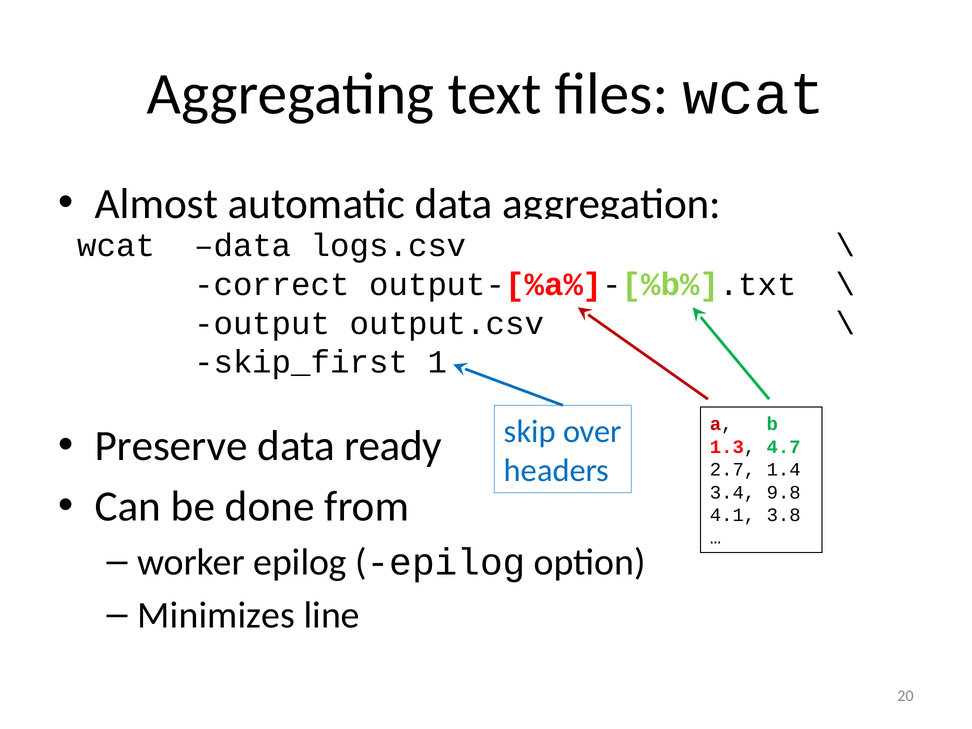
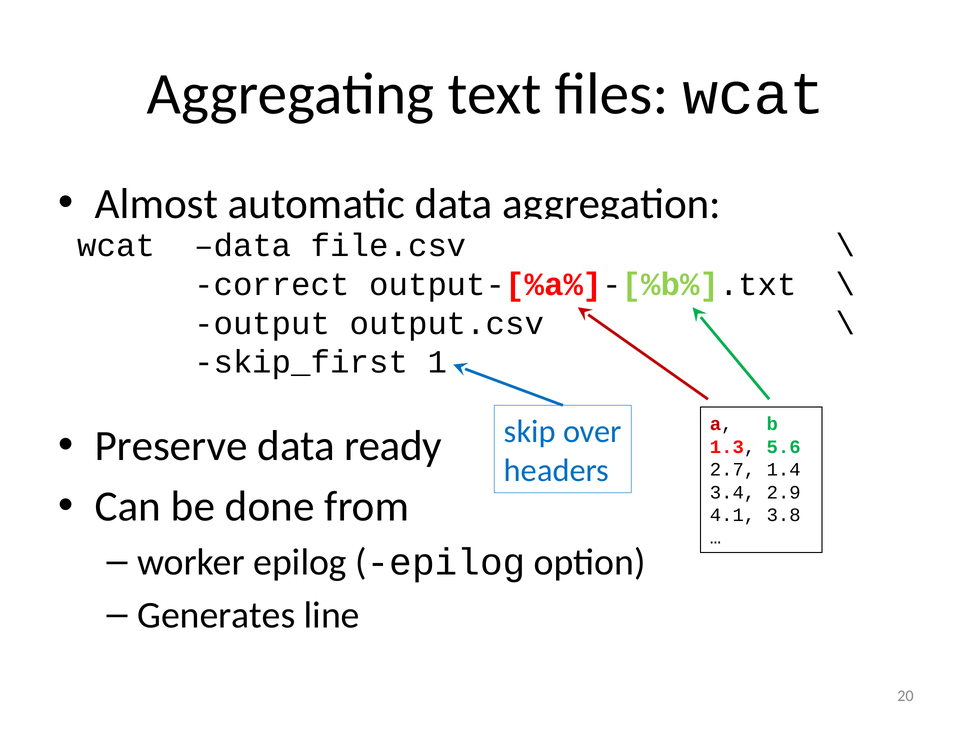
logs.csv: logs.csv -> file.csv
4.7: 4.7 -> 5.6
9.8: 9.8 -> 2.9
Minimizes: Minimizes -> Generates
